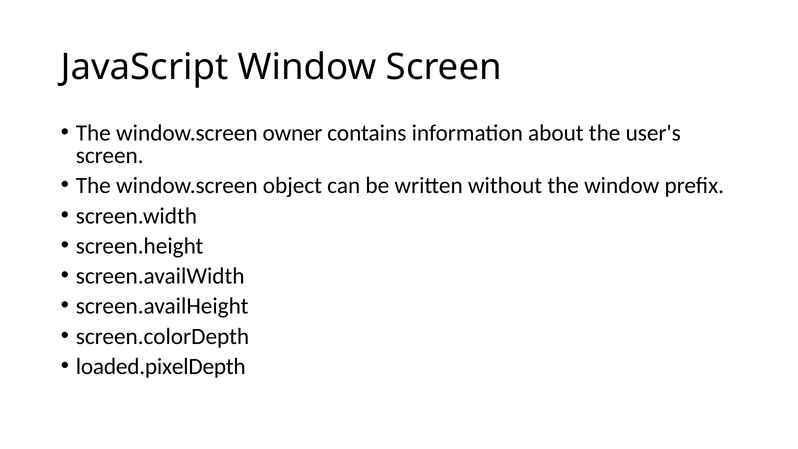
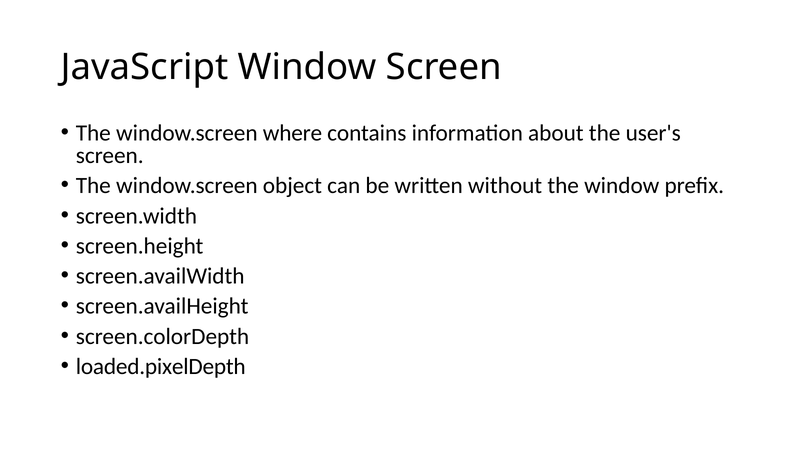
owner: owner -> where
